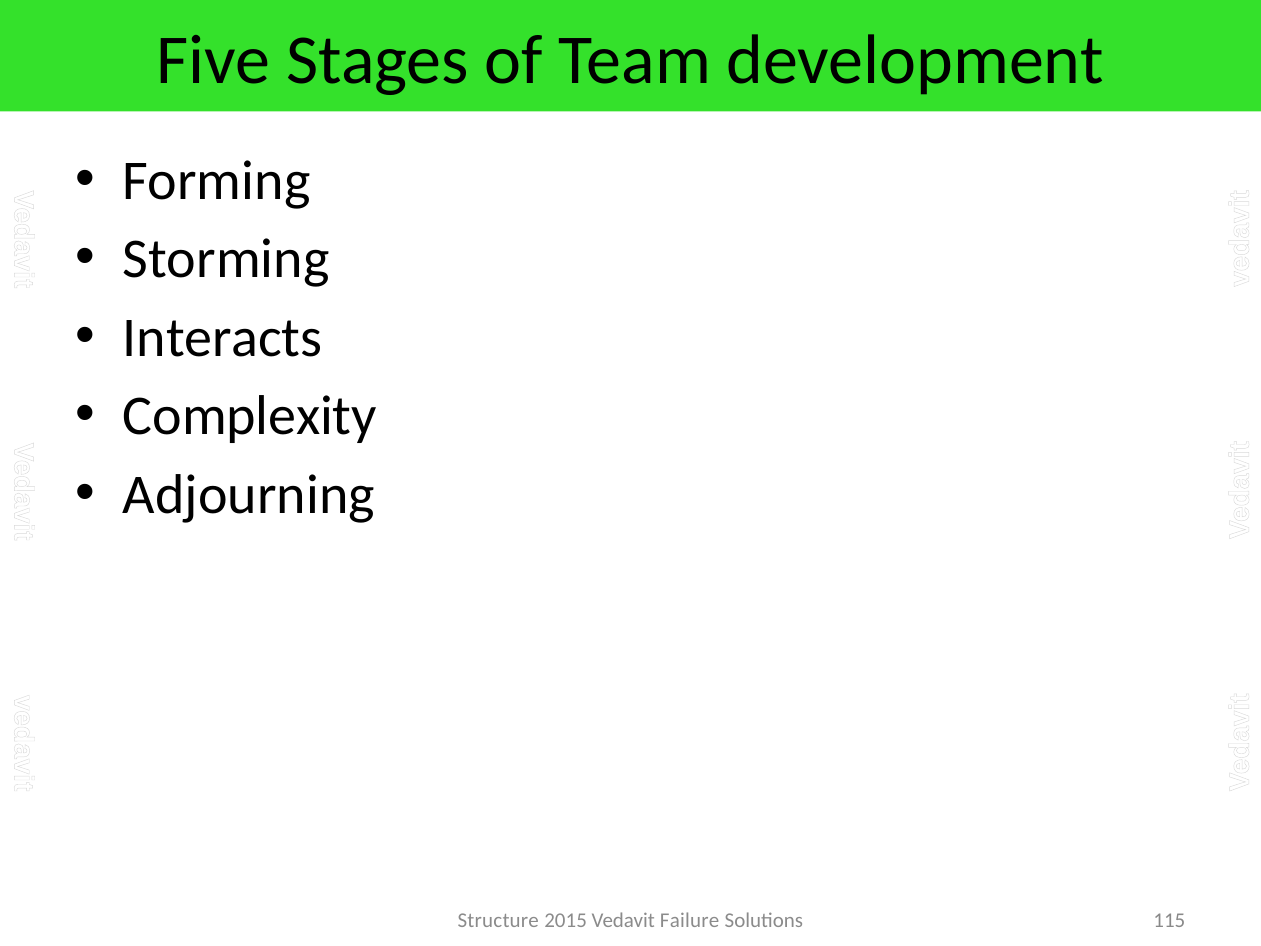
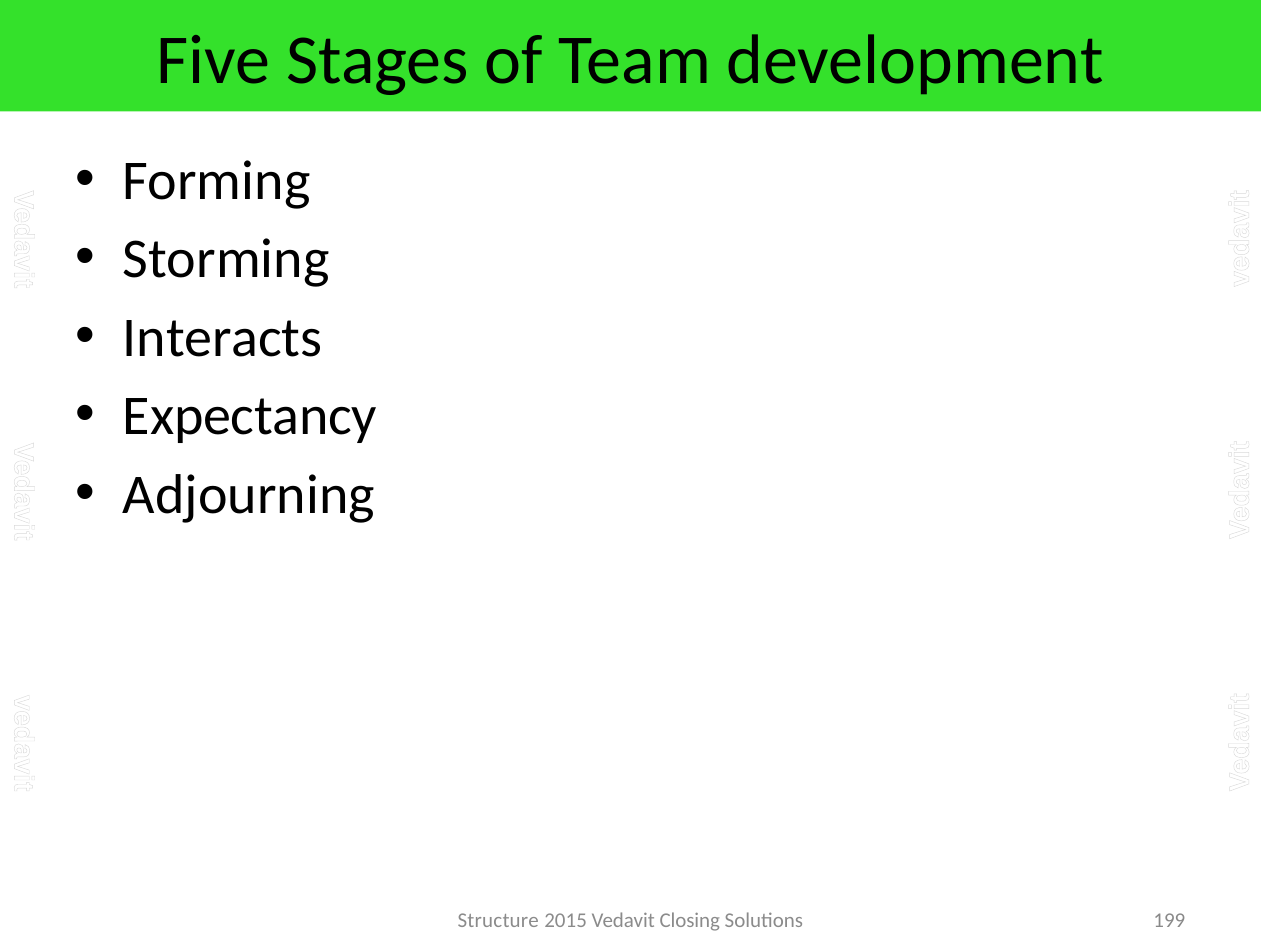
Complexity: Complexity -> Expectancy
Failure: Failure -> Closing
115: 115 -> 199
